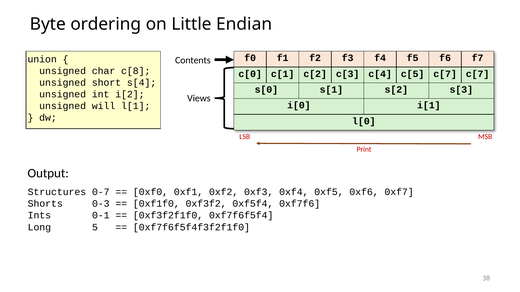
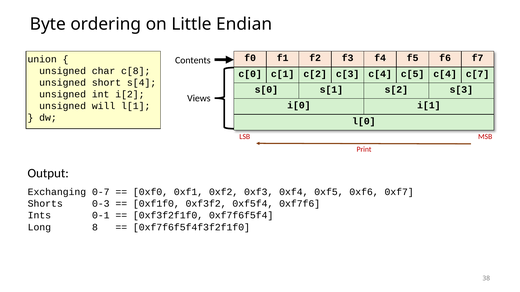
c[5 c[7: c[7 -> c[4
Structures: Structures -> Exchanging
5: 5 -> 8
